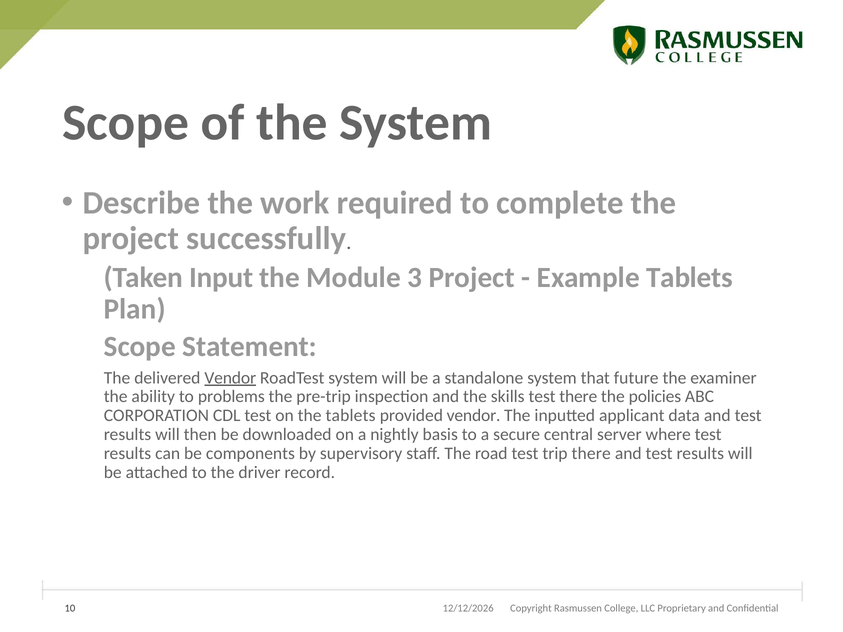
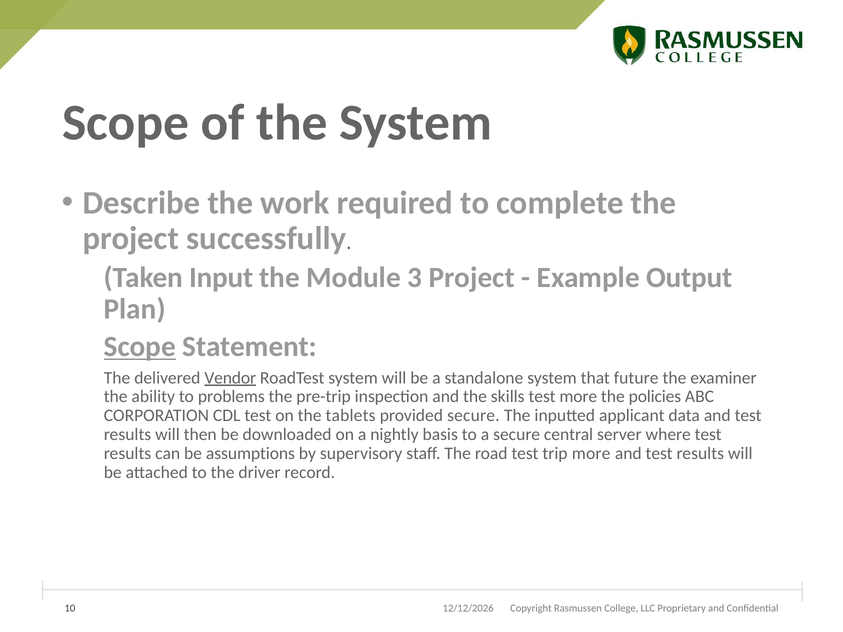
Example Tablets: Tablets -> Output
Scope at (140, 347) underline: none -> present
test there: there -> more
provided vendor: vendor -> secure
components: components -> assumptions
trip there: there -> more
